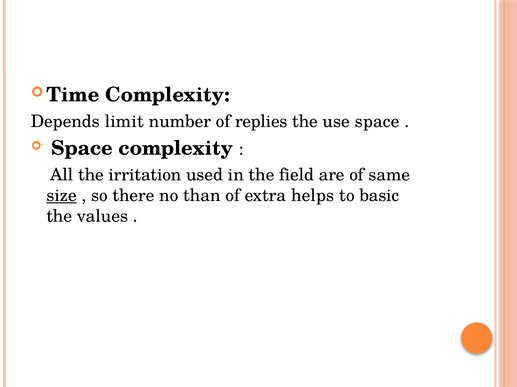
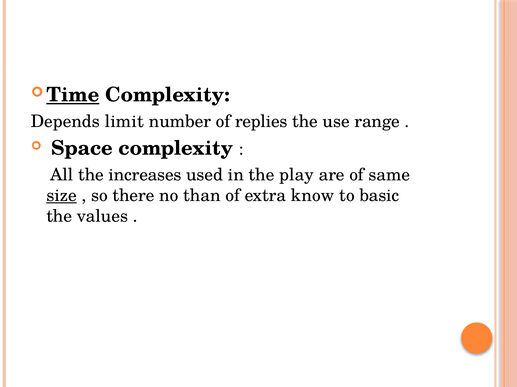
Time underline: none -> present
use space: space -> range
irritation: irritation -> increases
field: field -> play
helps: helps -> know
